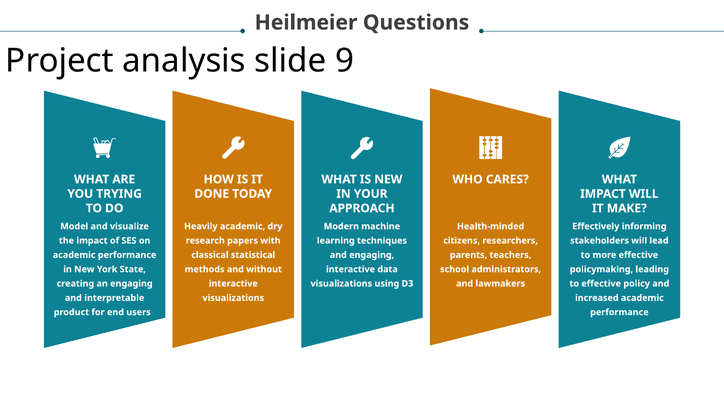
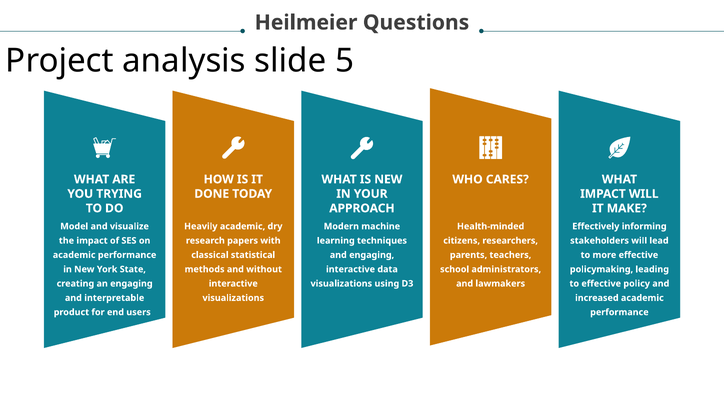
9: 9 -> 5
